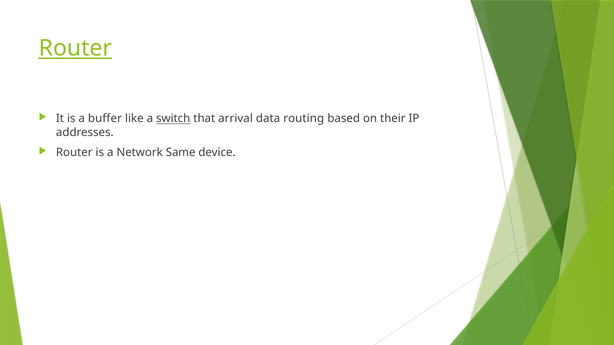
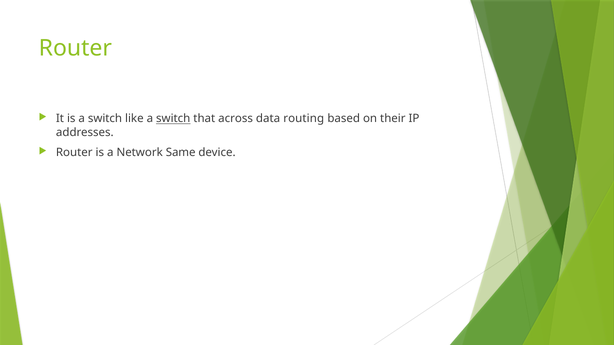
Router at (75, 48) underline: present -> none
is a buffer: buffer -> switch
arrival: arrival -> across
